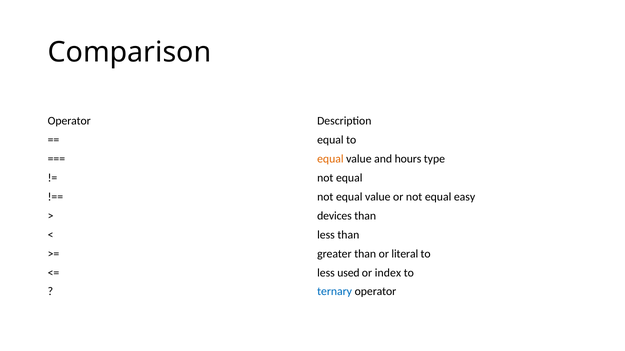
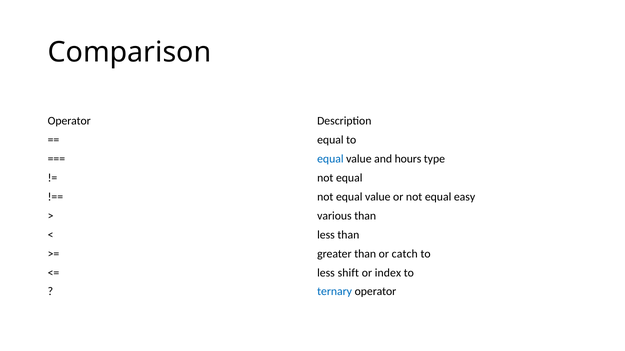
equal at (330, 159) colour: orange -> blue
devices: devices -> various
literal: literal -> catch
used: used -> shift
